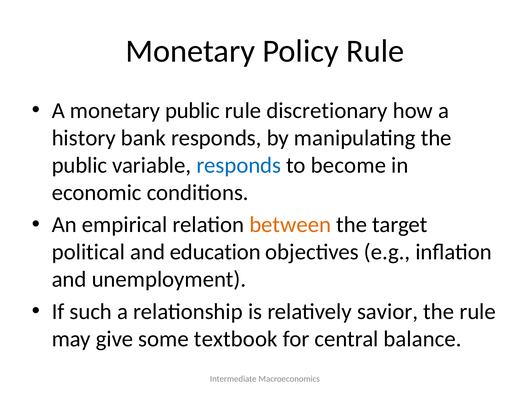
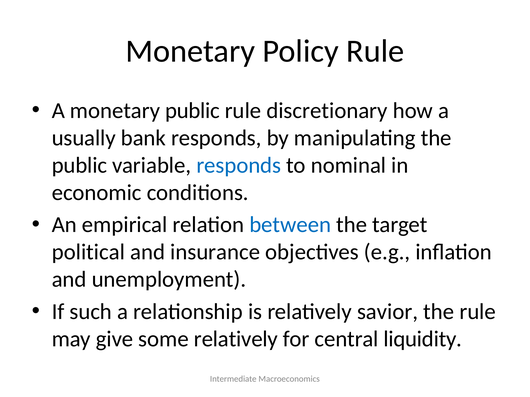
history: history -> usually
become: become -> nominal
between colour: orange -> blue
education: education -> insurance
some textbook: textbook -> relatively
balance: balance -> liquidity
